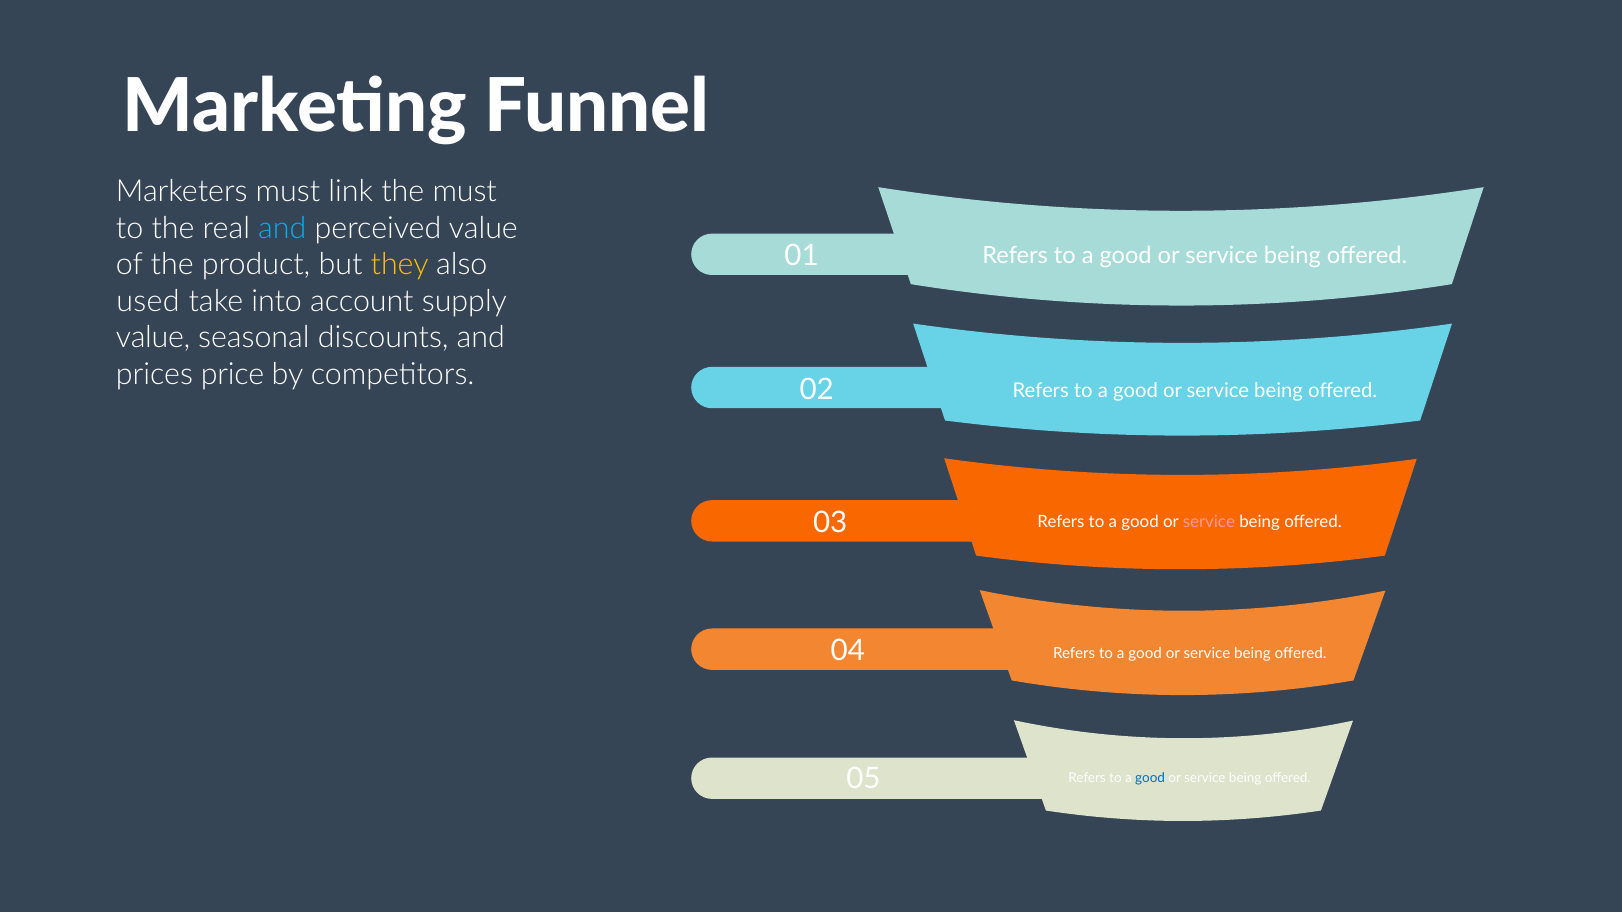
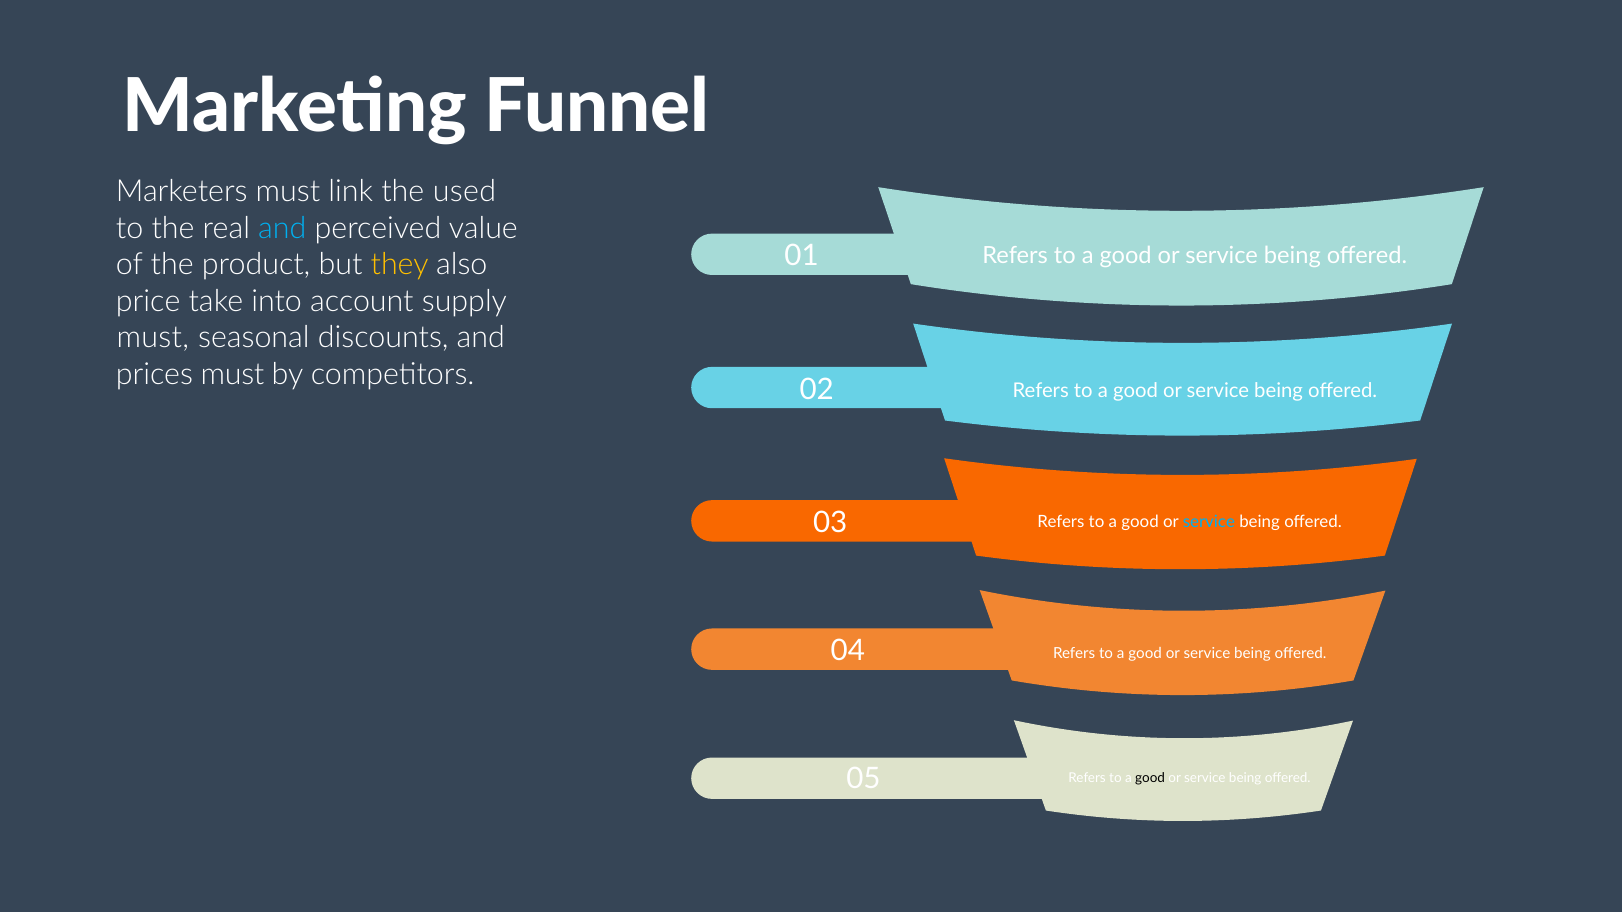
the must: must -> used
used: used -> price
value at (153, 338): value -> must
prices price: price -> must
service at (1209, 522) colour: pink -> light blue
good at (1150, 779) colour: blue -> black
